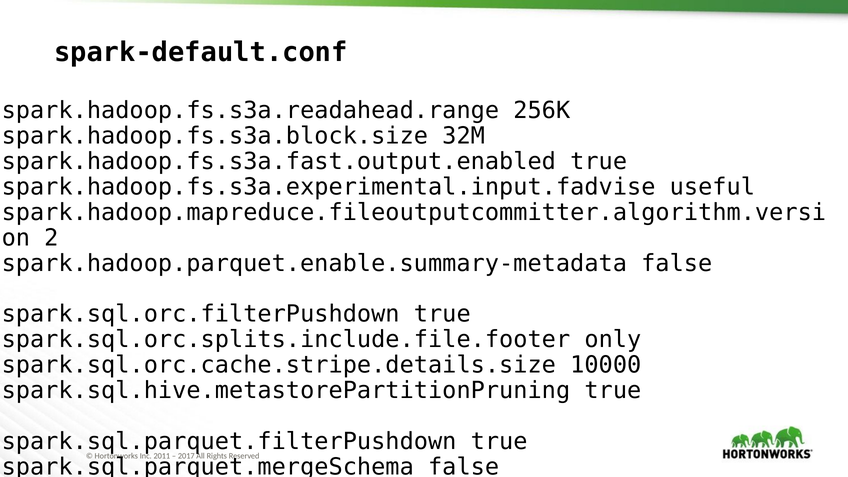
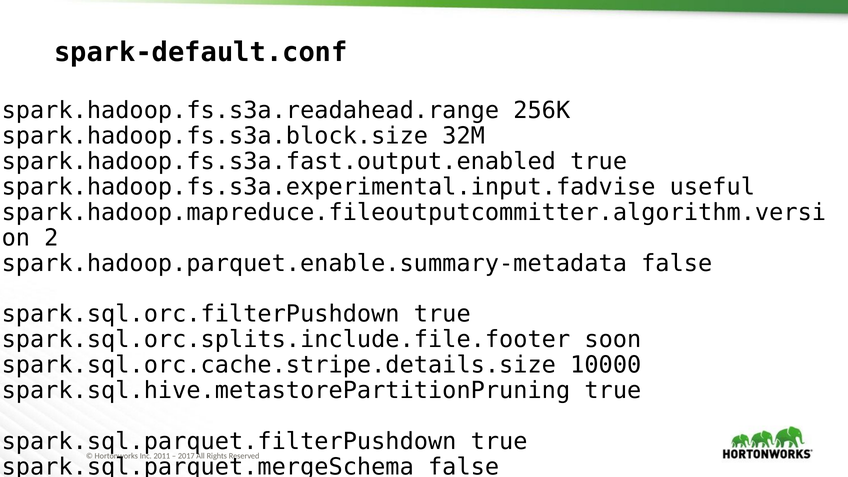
only: only -> soon
